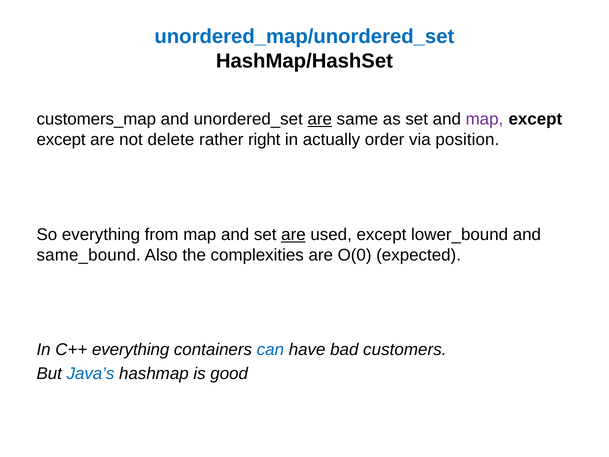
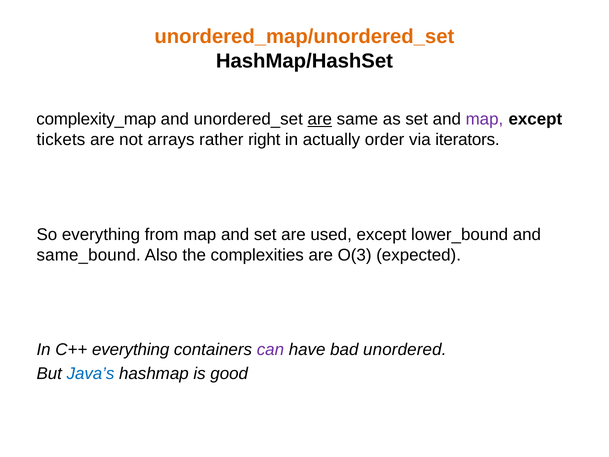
unordered_map/unordered_set colour: blue -> orange
customers_map: customers_map -> complexity_map
except at (61, 140): except -> tickets
delete: delete -> arrays
position: position -> iterators
are at (293, 235) underline: present -> none
O(0: O(0 -> O(3
can colour: blue -> purple
customers: customers -> unordered
